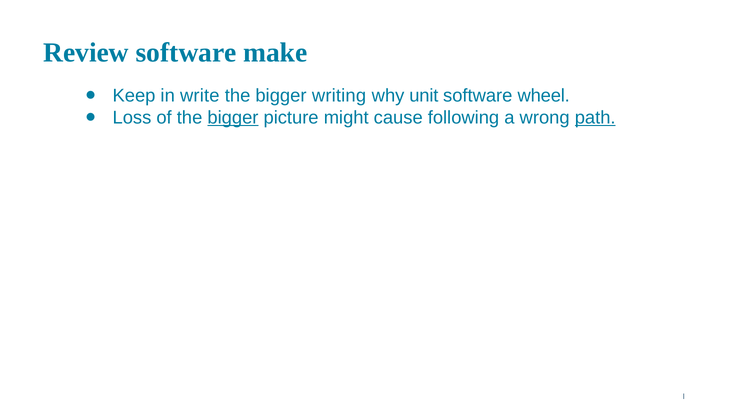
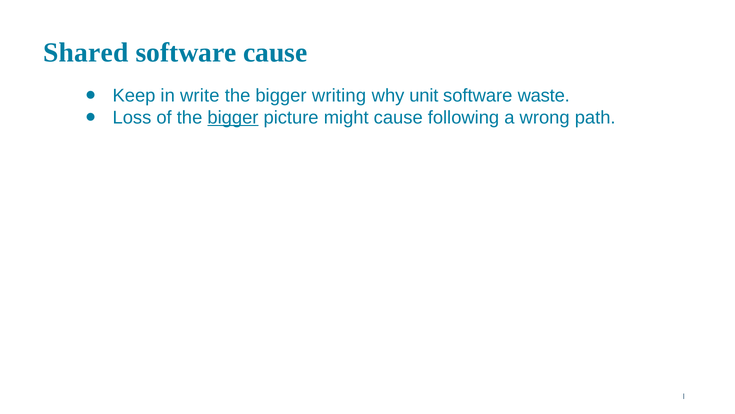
Review: Review -> Shared
software make: make -> cause
wheel: wheel -> waste
path underline: present -> none
